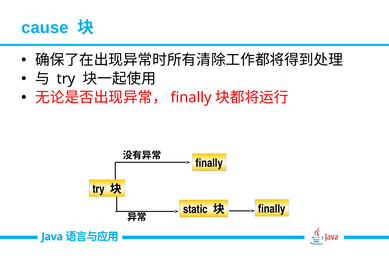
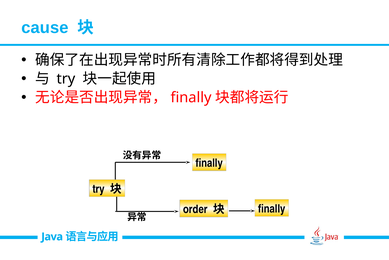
static: static -> order
